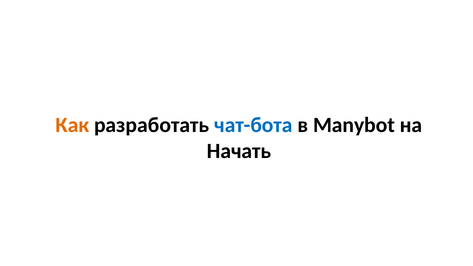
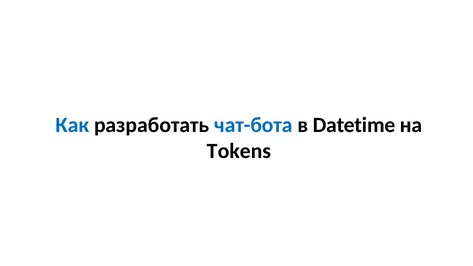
Как colour: orange -> blue
Manybot: Manybot -> Datetime
Начать: Начать -> Tokens
